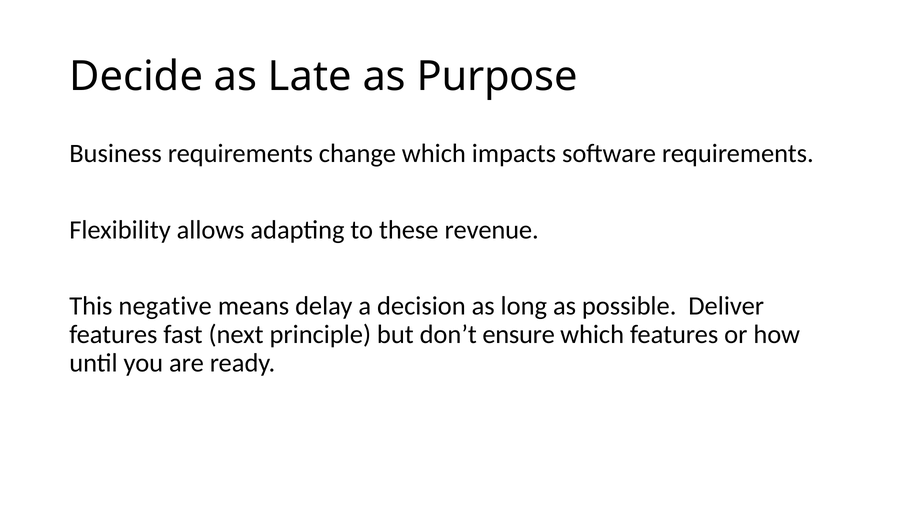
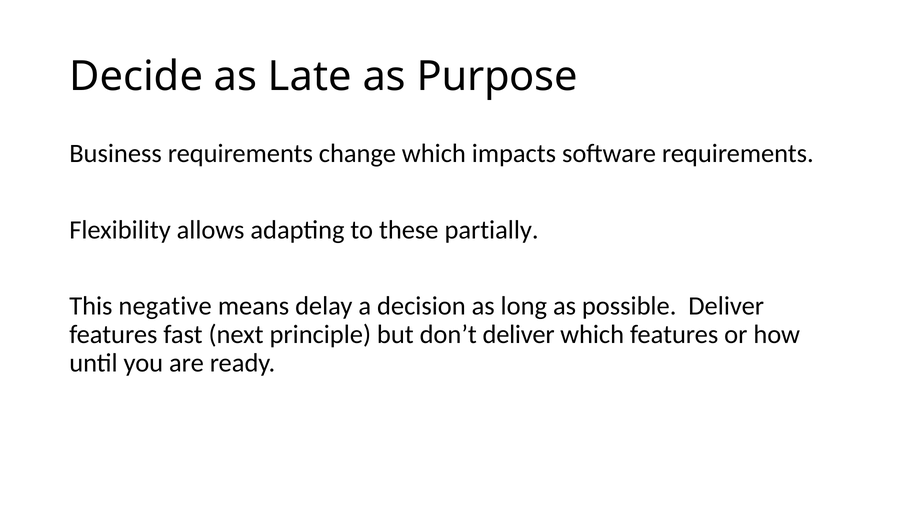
revenue: revenue -> partially
don’t ensure: ensure -> deliver
